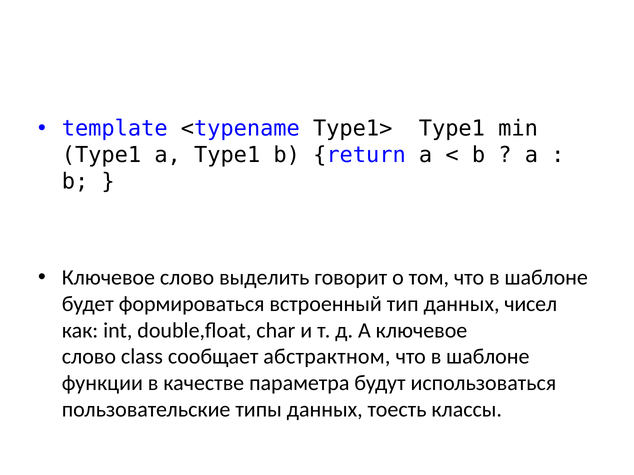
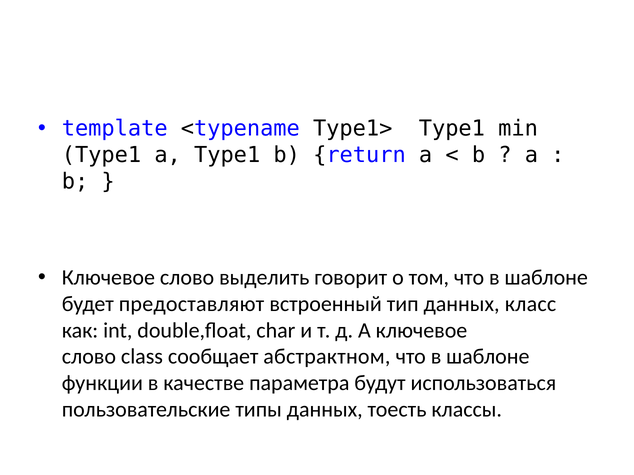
формироваться: формироваться -> предоставляют
чисел: чисел -> класс
